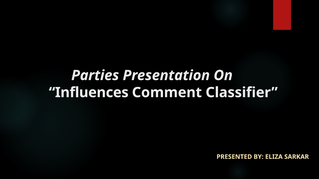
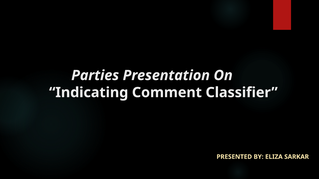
Influences: Influences -> Indicating
